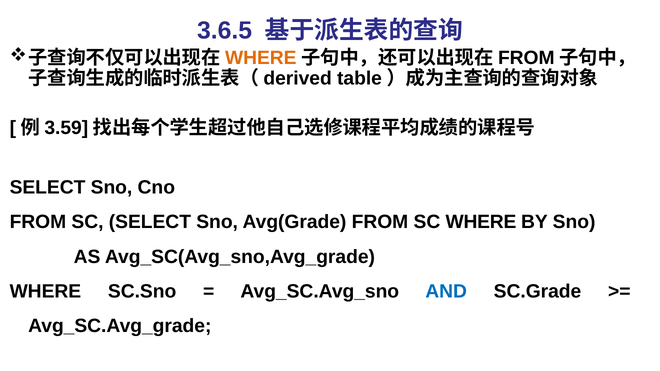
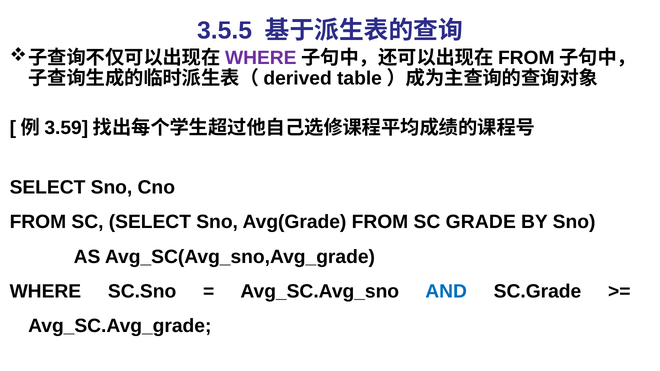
3.6.5: 3.6.5 -> 3.5.5
WHERE at (261, 58) colour: orange -> purple
SC WHERE: WHERE -> GRADE
